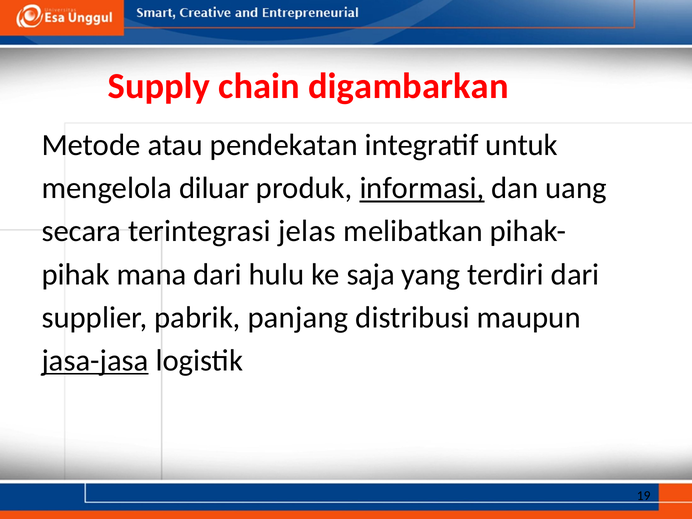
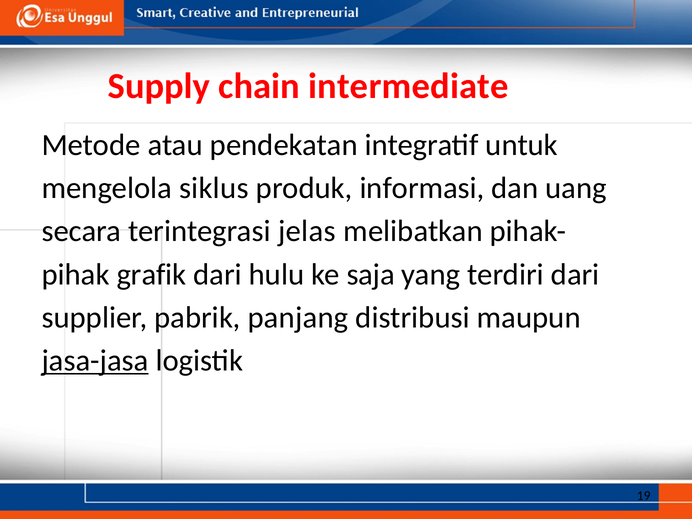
digambarkan: digambarkan -> intermediate
diluar: diluar -> siklus
informasi underline: present -> none
mana: mana -> grafik
